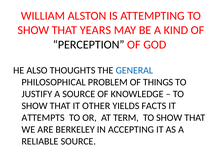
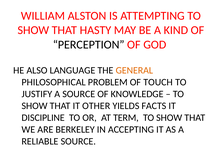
YEARS: YEARS -> HASTY
THOUGHTS: THOUGHTS -> LANGUAGE
GENERAL colour: blue -> orange
THINGS: THINGS -> TOUCH
ATTEMPTS: ATTEMPTS -> DISCIPLINE
